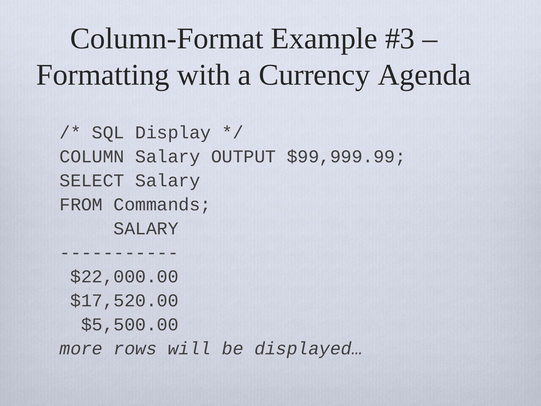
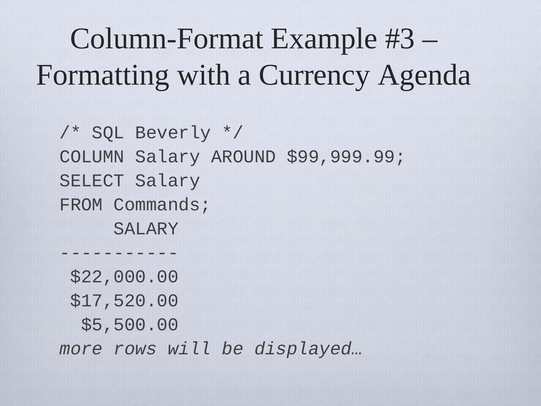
Display: Display -> Beverly
OUTPUT: OUTPUT -> AROUND
